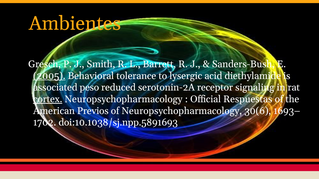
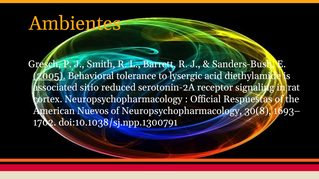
peso: peso -> sitio
cortex underline: present -> none
Previos: Previos -> Nuevos
30(6: 30(6 -> 30(8
doi:10.1038/sj.npp.5891693: doi:10.1038/sj.npp.5891693 -> doi:10.1038/sj.npp.1300791
